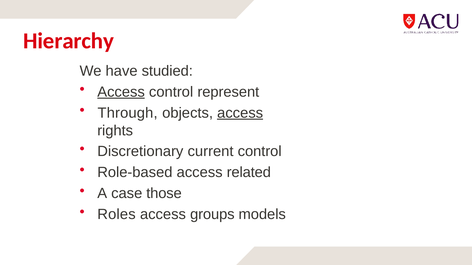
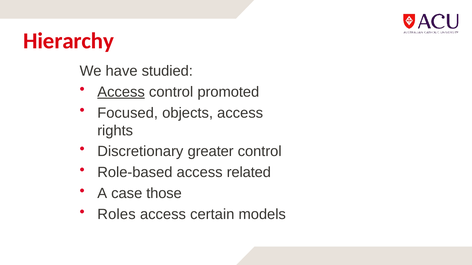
represent: represent -> promoted
Through: Through -> Focused
access at (240, 113) underline: present -> none
current: current -> greater
groups: groups -> certain
